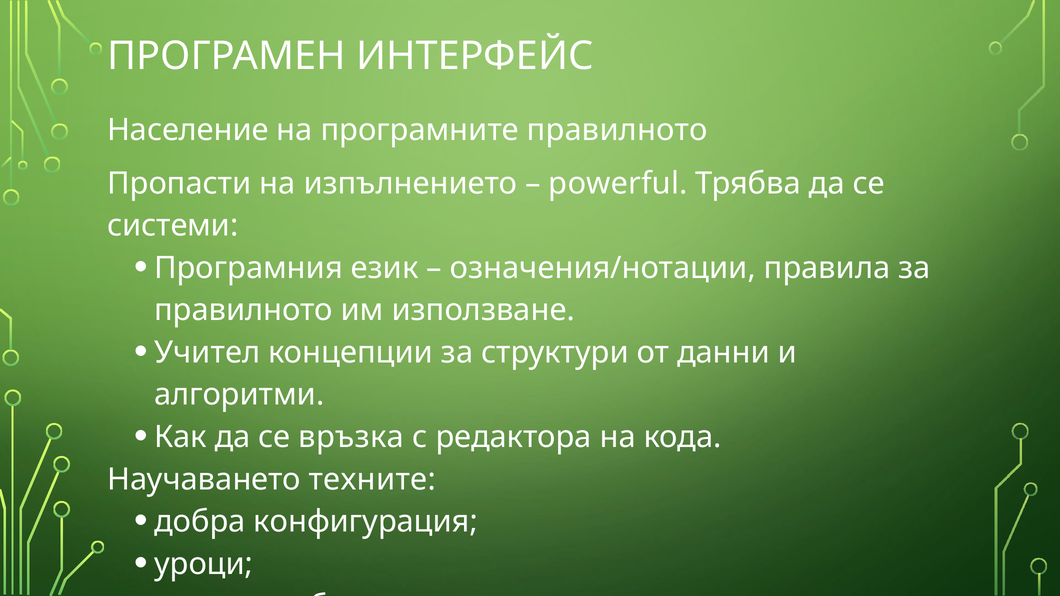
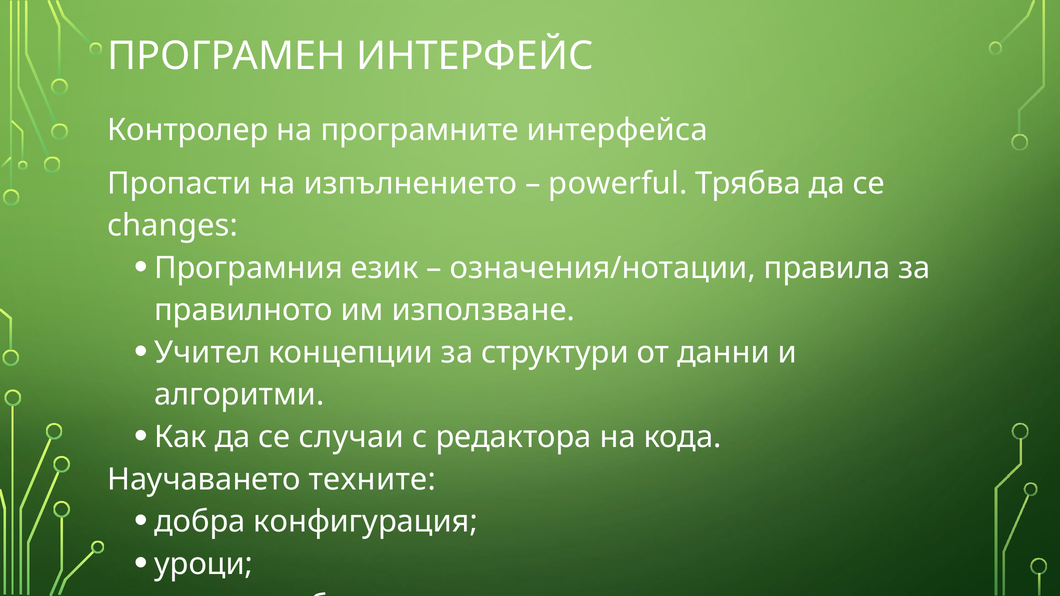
Население: Население -> Контролер
програмните правилното: правилното -> интерфейса
системи: системи -> changes
връзка: връзка -> случаи
